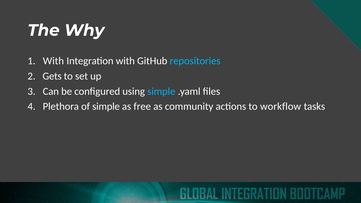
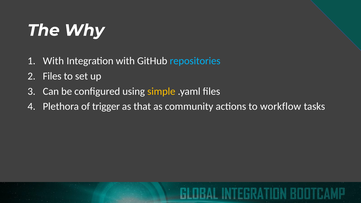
Gets at (52, 76): Gets -> Files
simple at (161, 91) colour: light blue -> yellow
of simple: simple -> trigger
free: free -> that
